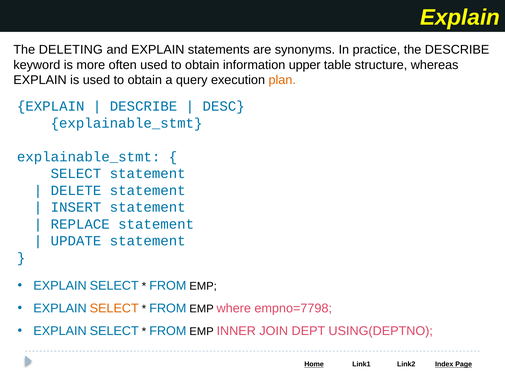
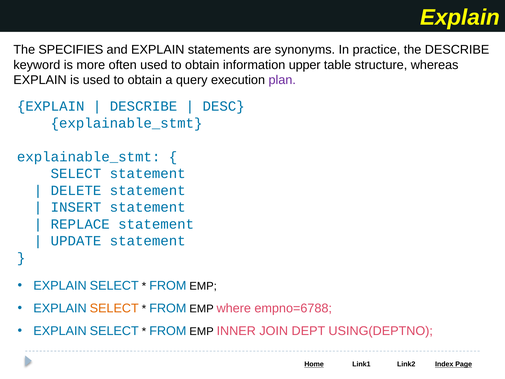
DELETING: DELETING -> SPECIFIES
plan colour: orange -> purple
empno=7798: empno=7798 -> empno=6788
